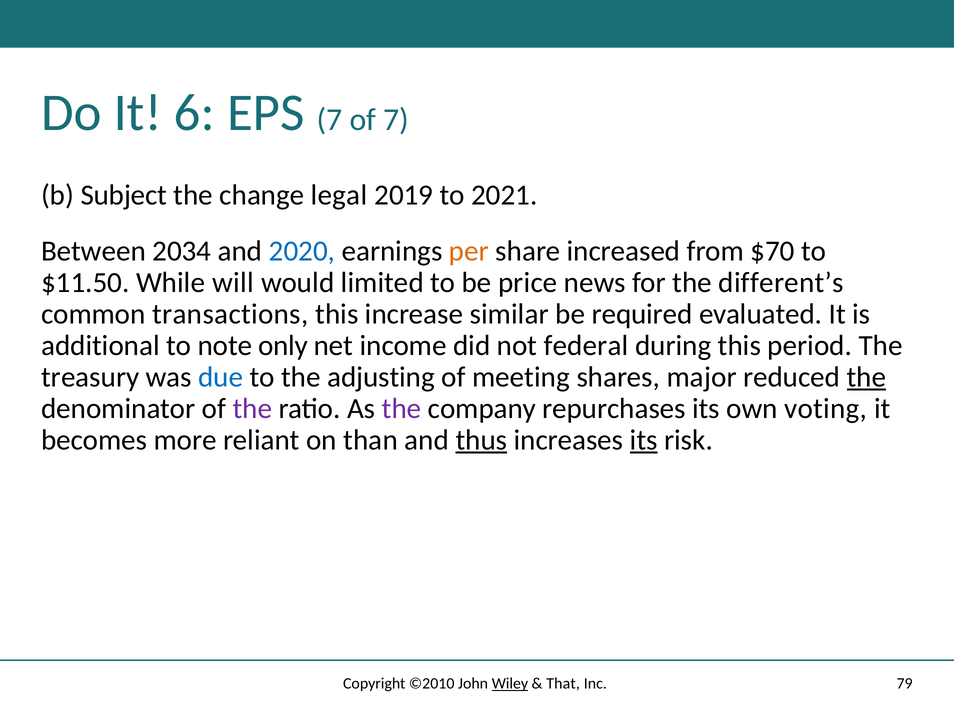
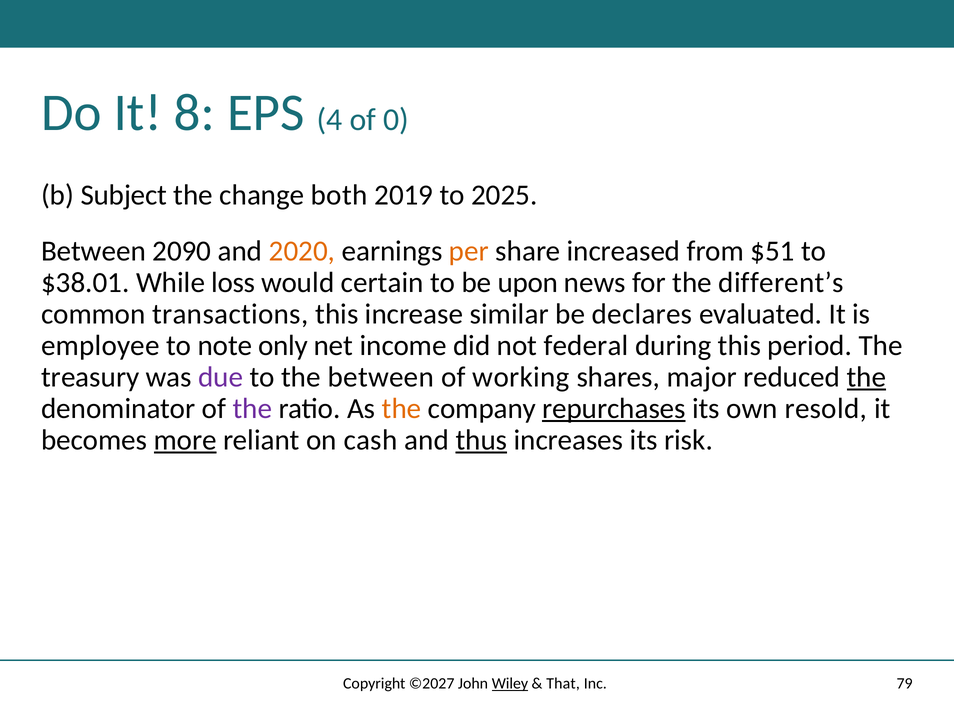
6: 6 -> 8
S 7: 7 -> 4
of 7: 7 -> 0
legal: legal -> both
2021: 2021 -> 2025
2034: 2034 -> 2090
2020 colour: blue -> orange
$70: $70 -> $51
$11.50: $11.50 -> $38.01
will: will -> loss
limited: limited -> certain
price: price -> upon
required: required -> declares
additional: additional -> employee
due colour: blue -> purple
the adjusting: adjusting -> between
meeting: meeting -> working
the at (402, 408) colour: purple -> orange
repurchases underline: none -> present
voting: voting -> resold
more underline: none -> present
than: than -> cash
its at (644, 440) underline: present -> none
©2010: ©2010 -> ©2027
